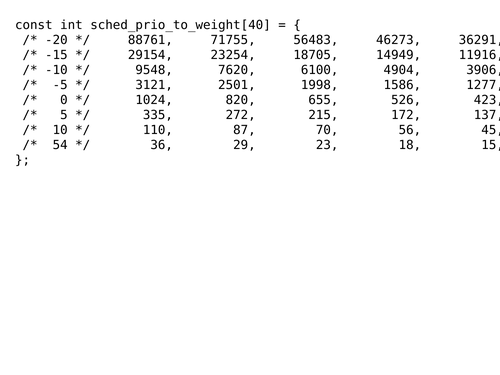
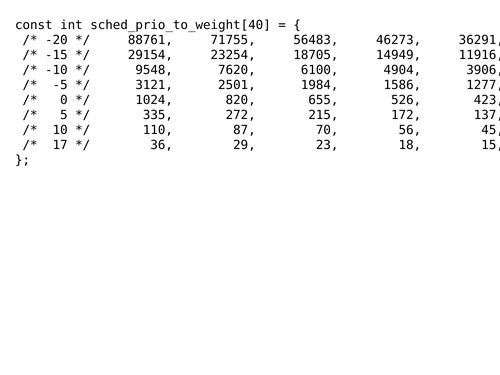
1998: 1998 -> 1984
54: 54 -> 17
